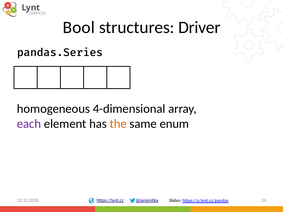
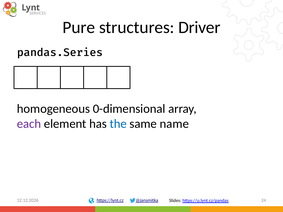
Bool: Bool -> Pure
4-dimensional: 4-dimensional -> 0-dimensional
the colour: orange -> blue
enum: enum -> name
